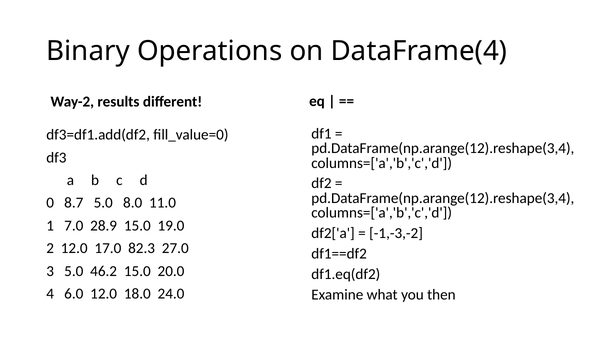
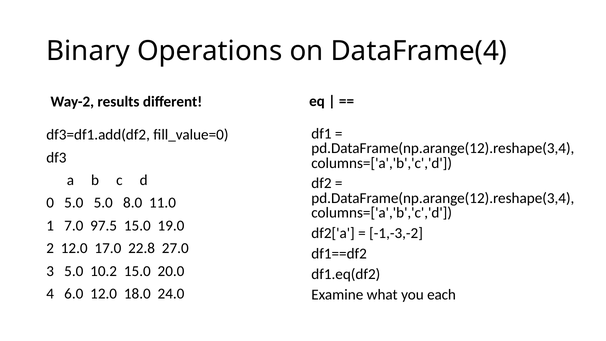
0 8.7: 8.7 -> 5.0
28.9: 28.9 -> 97.5
82.3: 82.3 -> 22.8
46.2: 46.2 -> 10.2
then: then -> each
